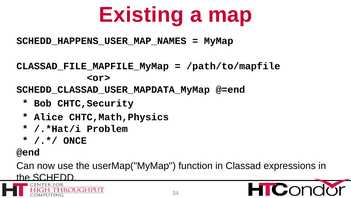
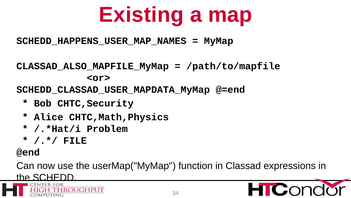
CLASSAD_FILE_MAPFILE_MyMap: CLASSAD_FILE_MAPFILE_MyMap -> CLASSAD_ALSO_MAPFILE_MyMap
ONCE: ONCE -> FILE
